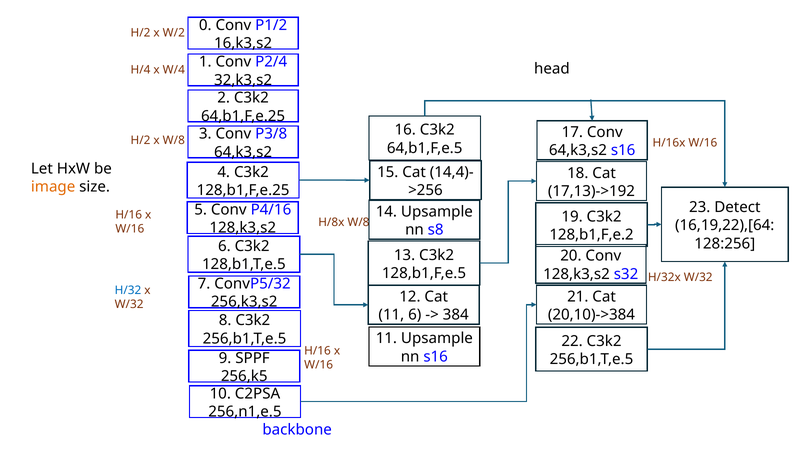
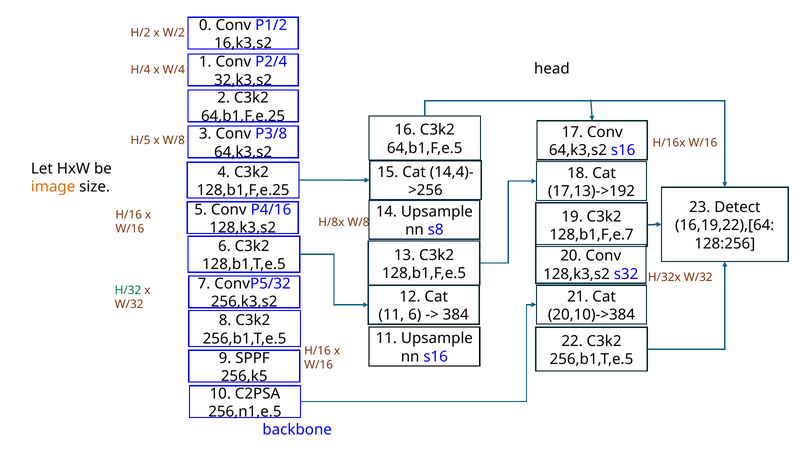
H/2 at (140, 141): H/2 -> H/5
128,b1,F,e.2: 128,b1,F,e.2 -> 128,b1,F,e.7
H/32 colour: blue -> green
